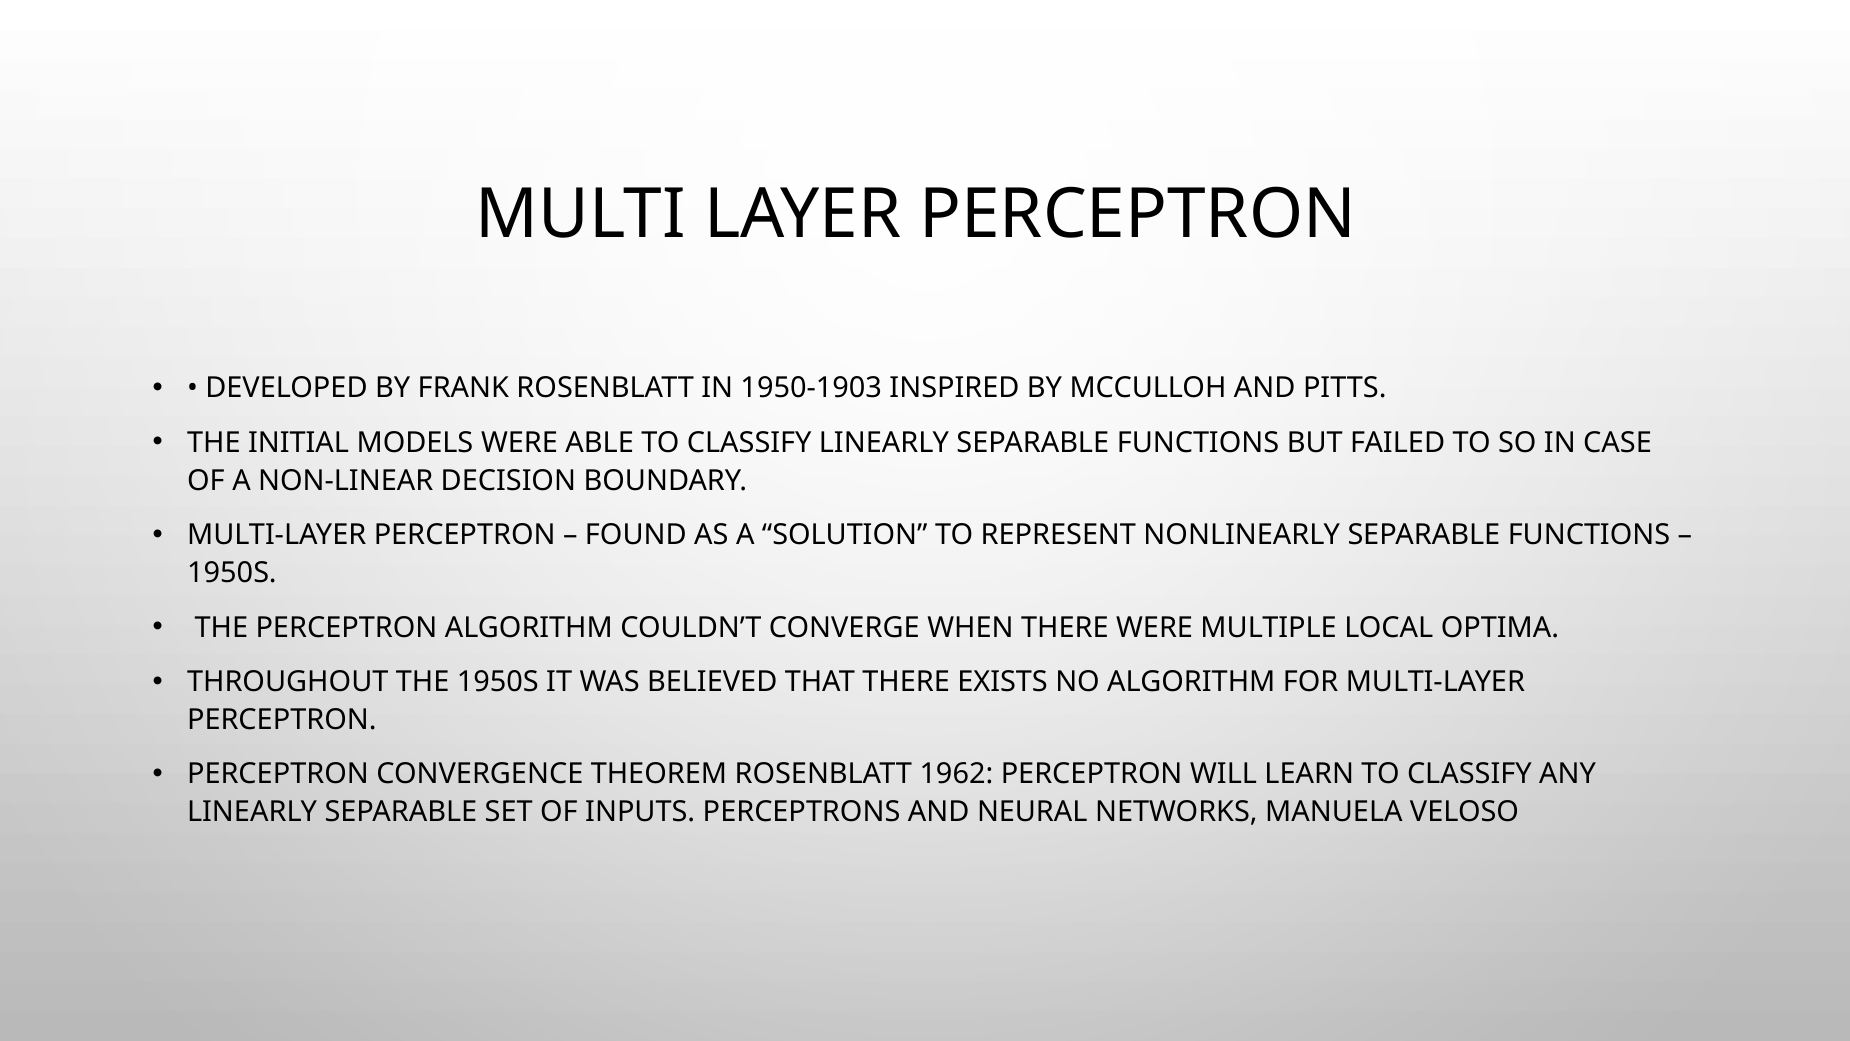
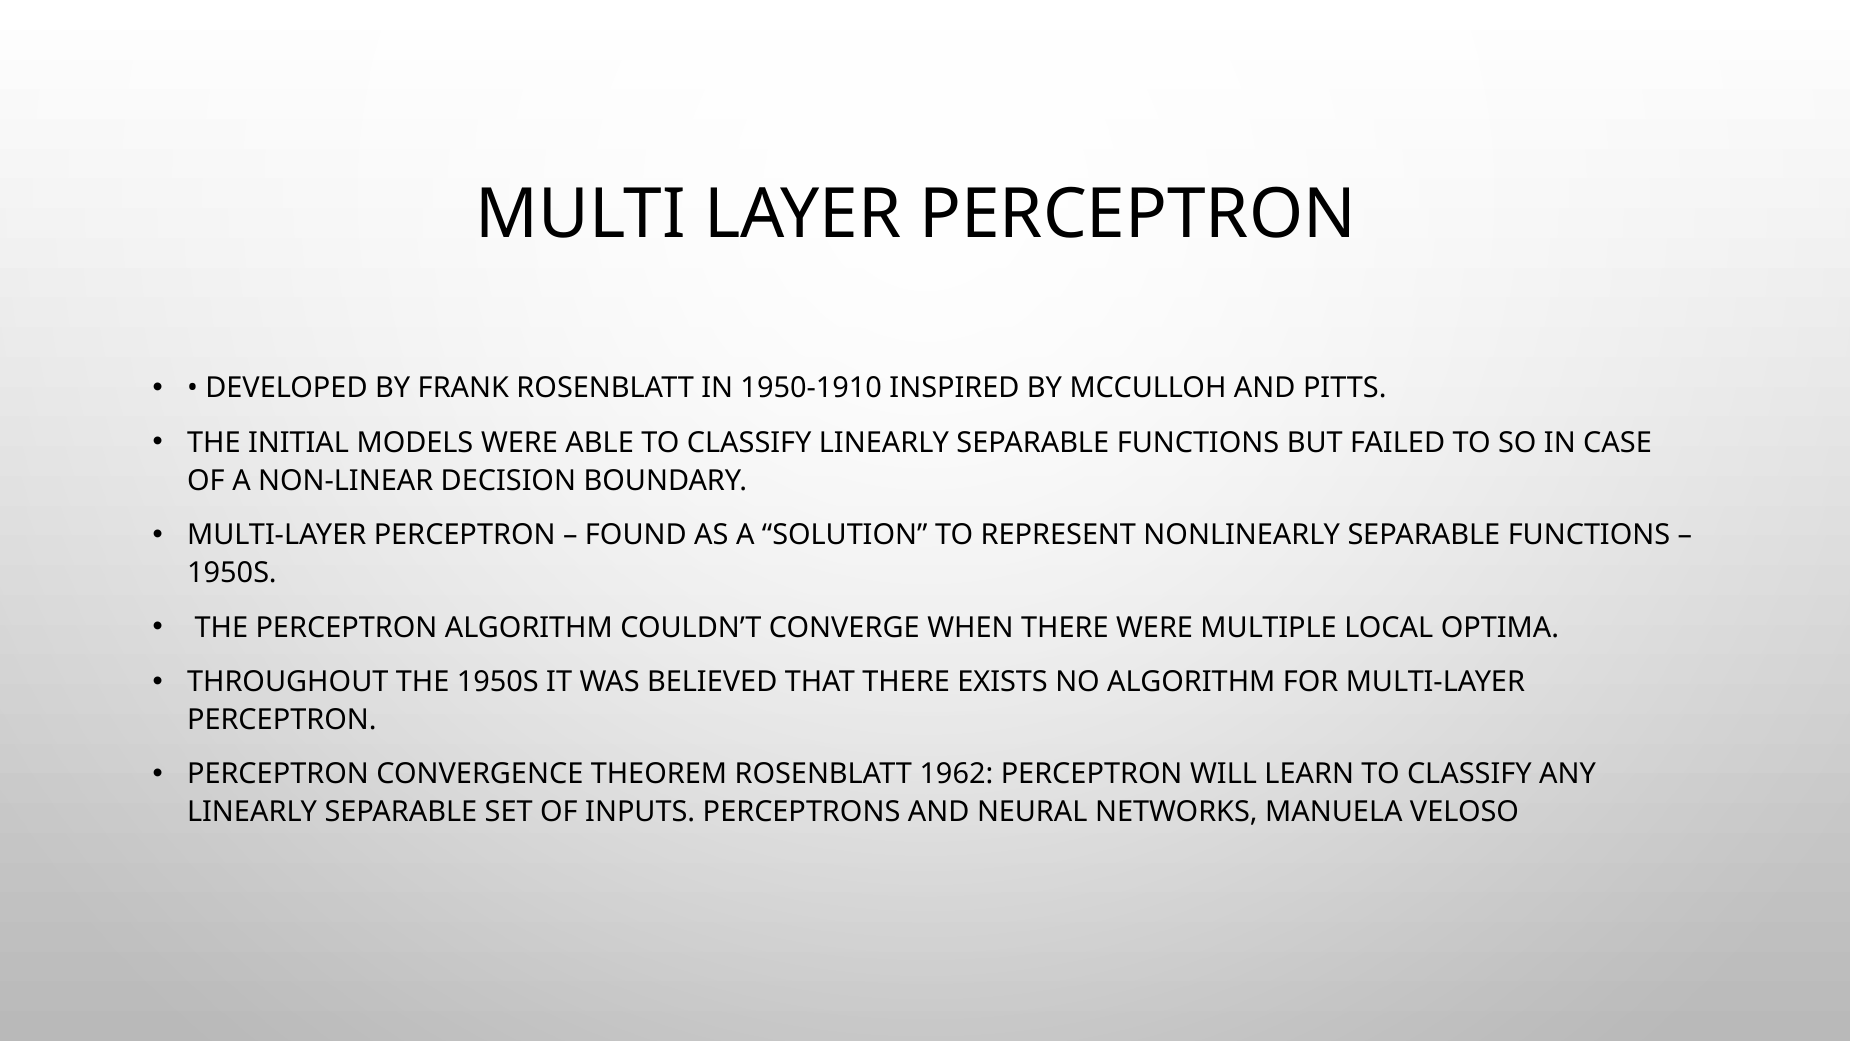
1950-1903: 1950-1903 -> 1950-1910
